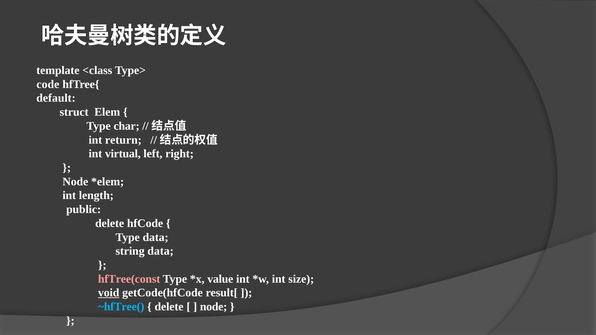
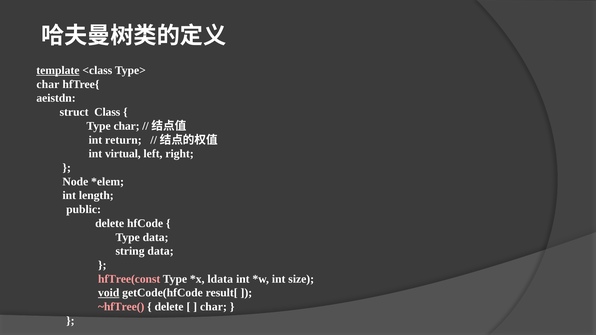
template underline: none -> present
code at (48, 84): code -> char
default: default -> aeistdn
Elem: Elem -> Class
value: value -> ldata
~hfTree( colour: light blue -> pink
node at (214, 307): node -> char
